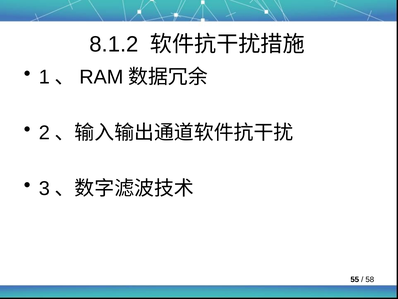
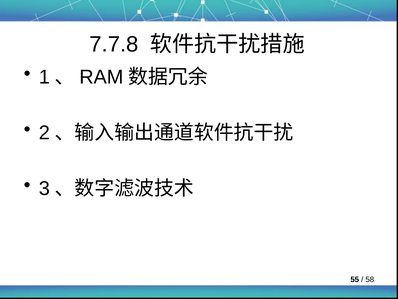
8.1.2: 8.1.2 -> 7.7.8
